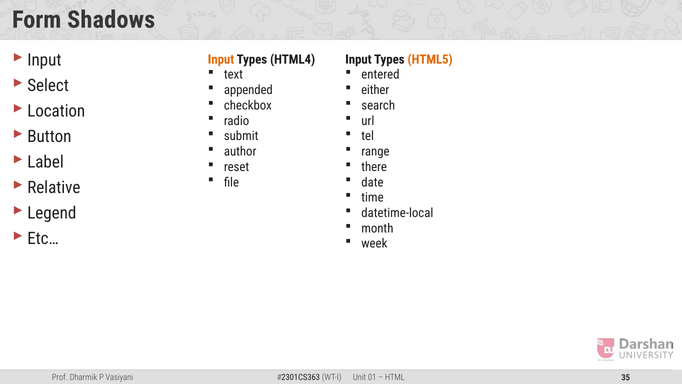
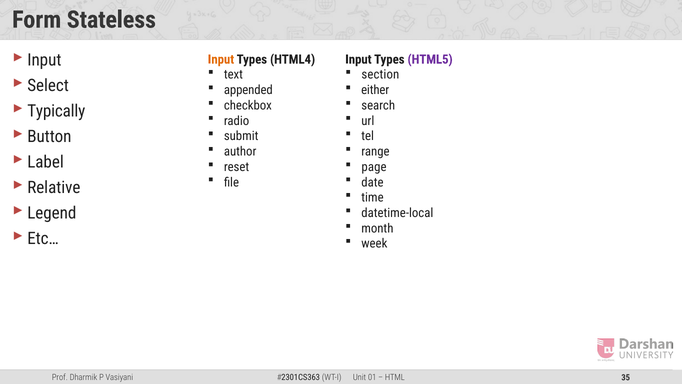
Shadows: Shadows -> Stateless
HTML5 colour: orange -> purple
entered: entered -> section
Location: Location -> Typically
there: there -> page
